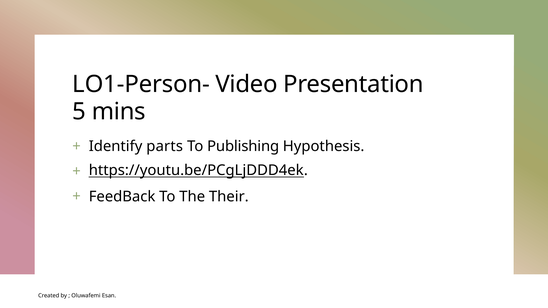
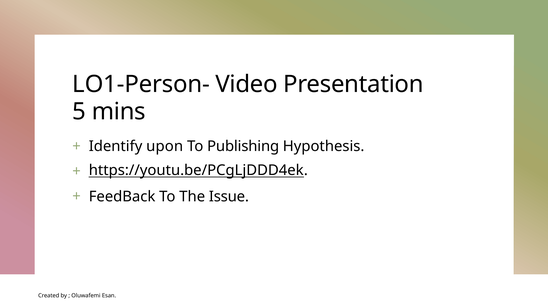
parts: parts -> upon
Their: Their -> Issue
